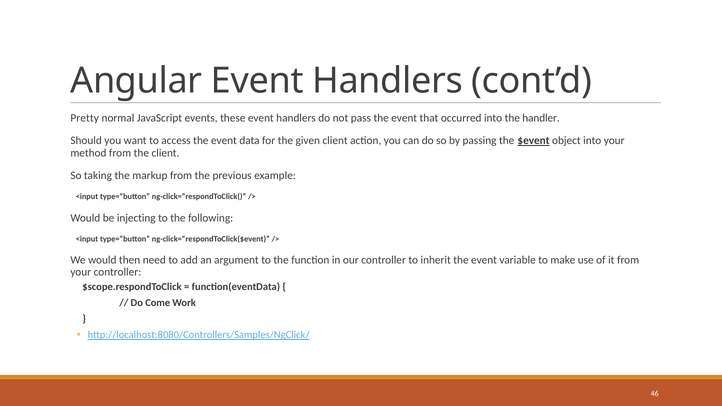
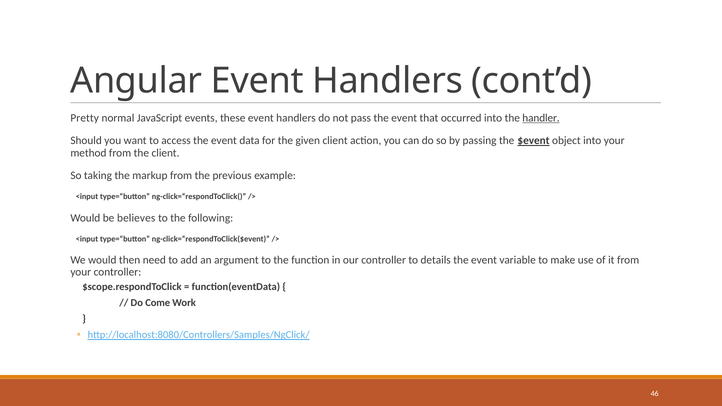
handler underline: none -> present
injecting: injecting -> believes
inherit: inherit -> details
